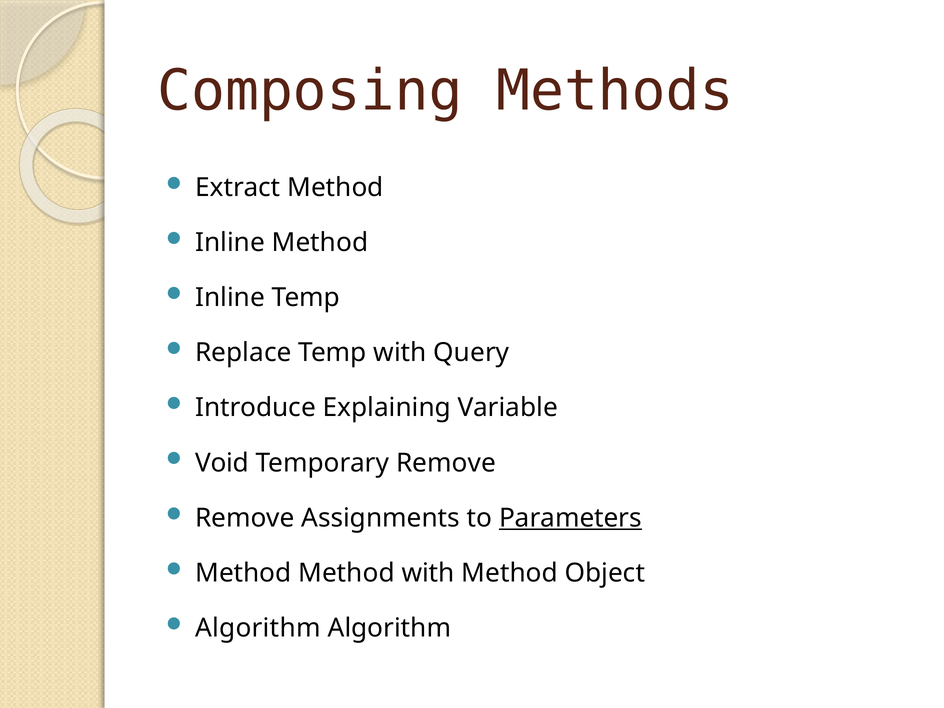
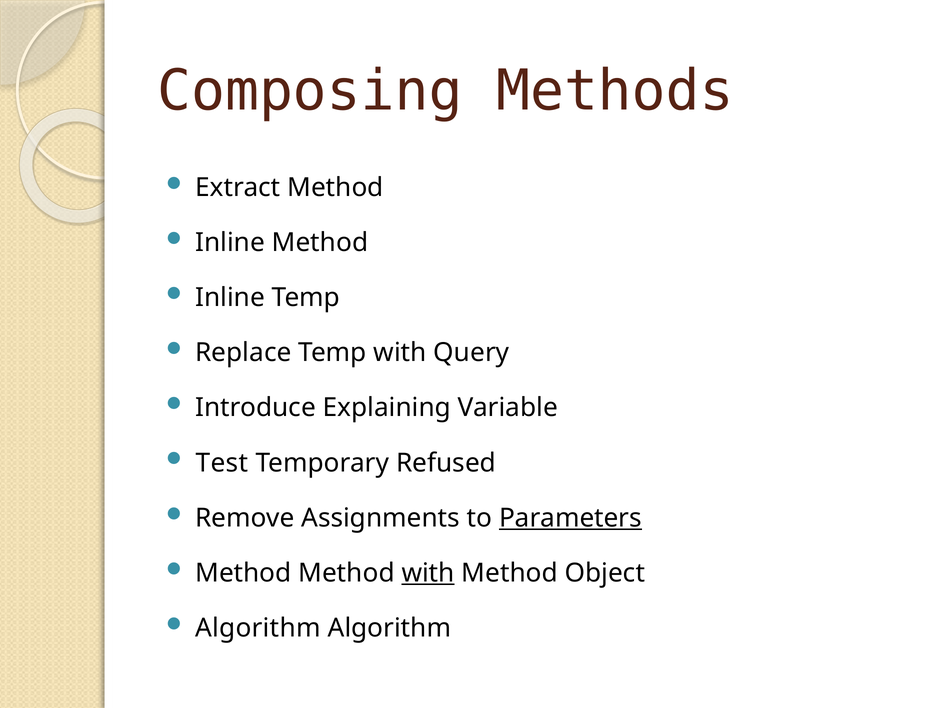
Void: Void -> Test
Temporary Remove: Remove -> Refused
with at (428, 573) underline: none -> present
